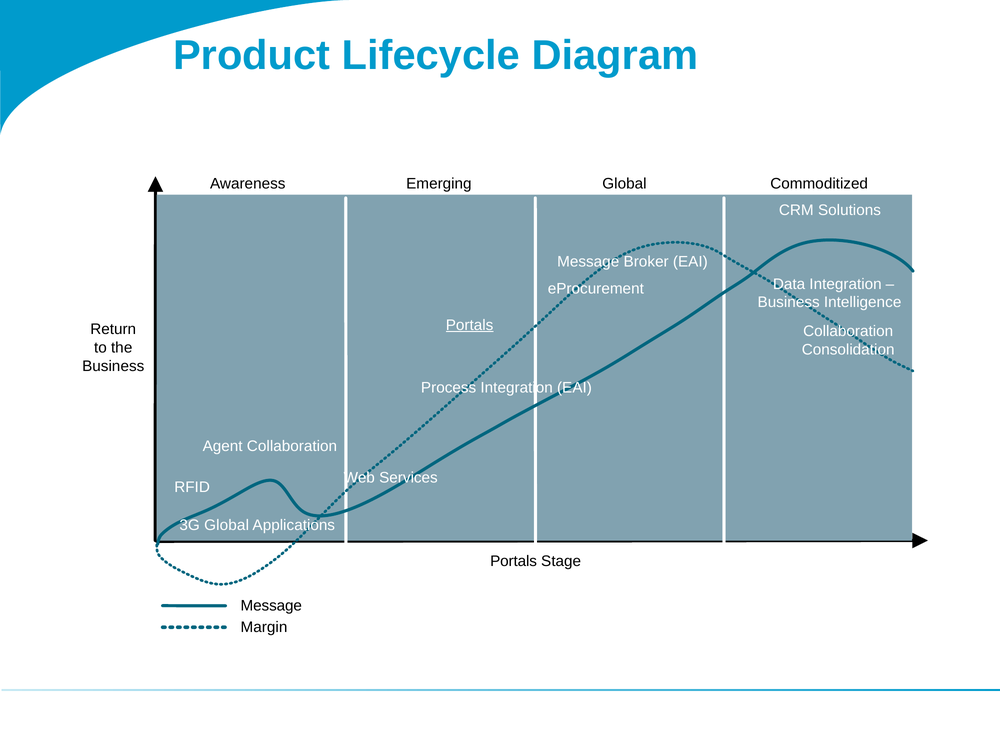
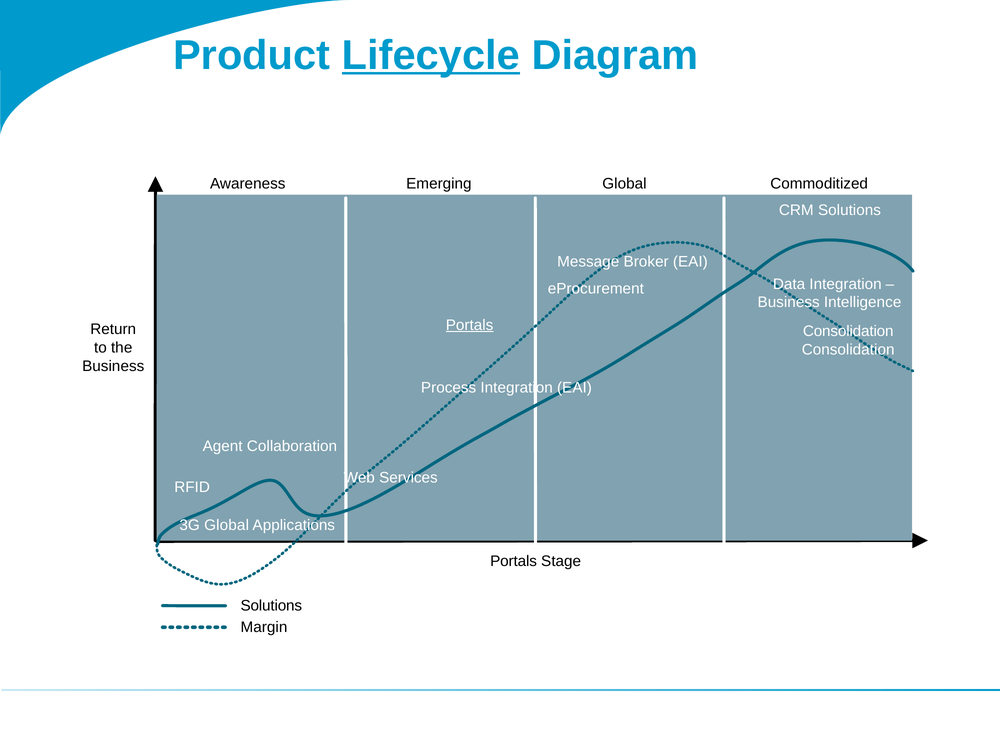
Lifecycle underline: none -> present
Collaboration at (848, 331): Collaboration -> Consolidation
Message at (271, 606): Message -> Solutions
